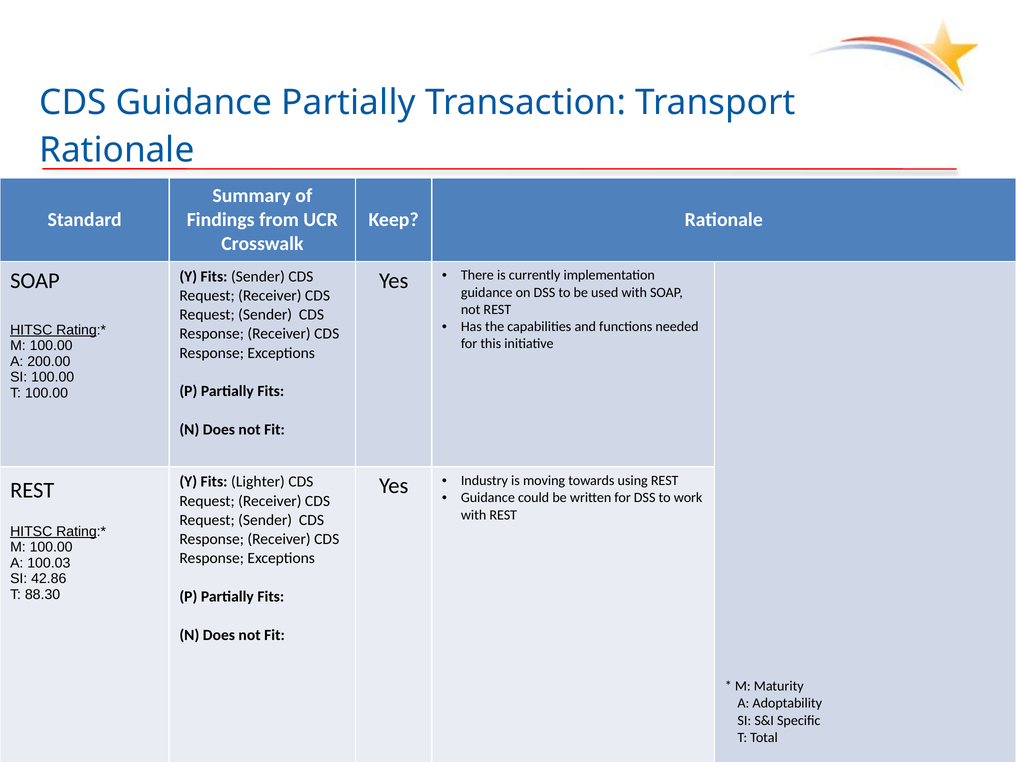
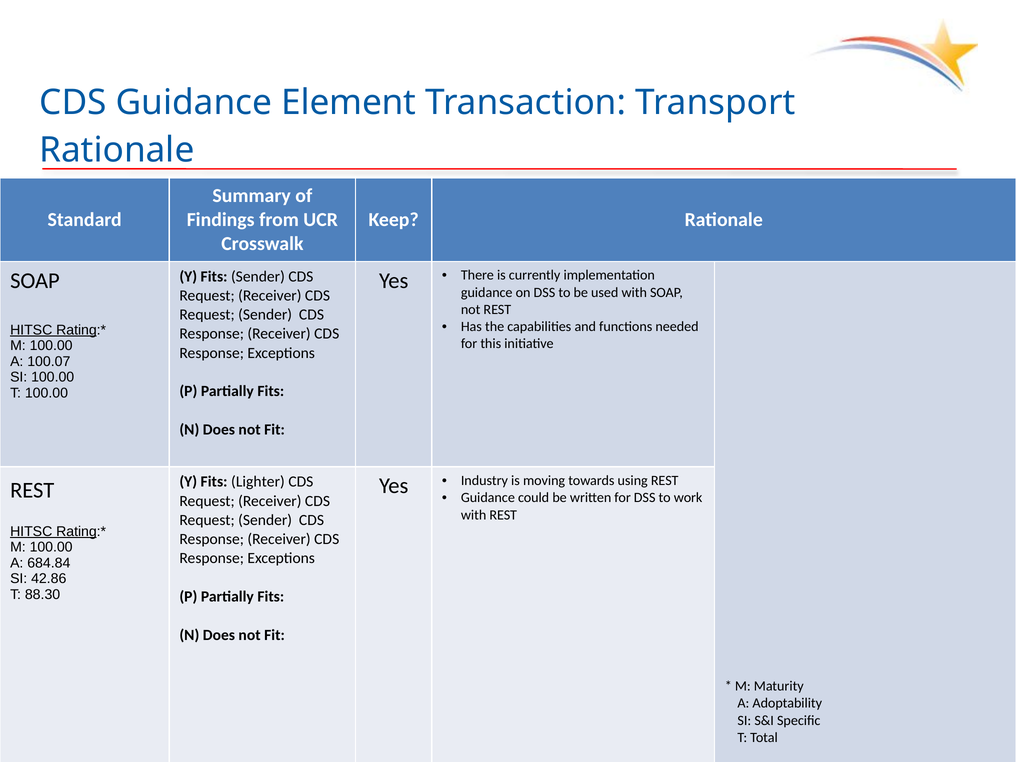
Guidance Partially: Partially -> Element
200.00: 200.00 -> 100.07
100.03: 100.03 -> 684.84
